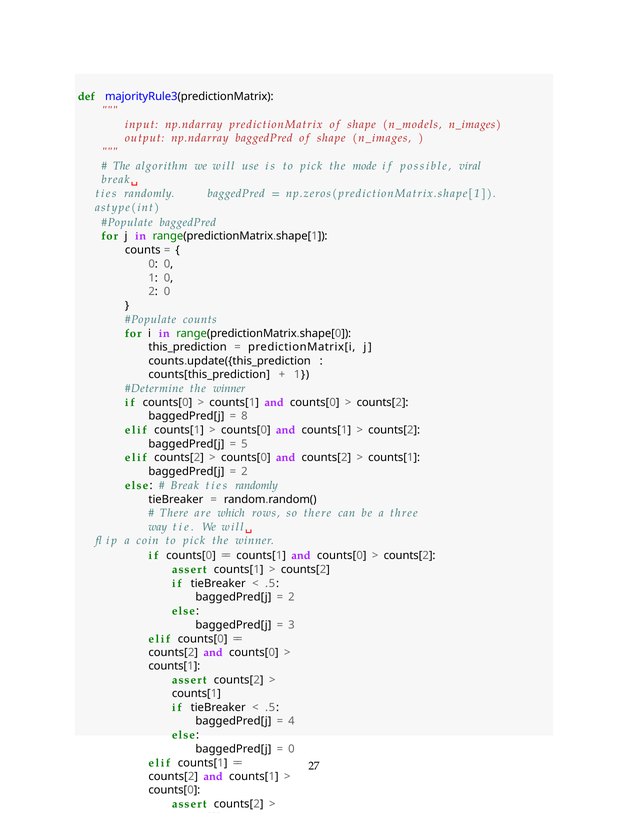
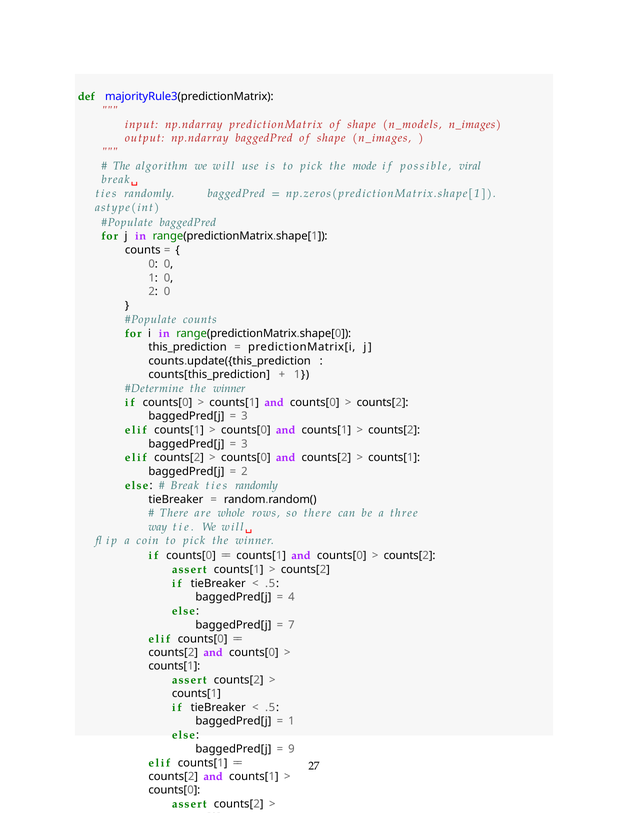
8 at (244, 416): 8 -> 3
5 at (244, 444): 5 -> 3
which: which -> whole
2 at (291, 597): 2 -> 4
3: 3 -> 7
4 at (291, 721): 4 -> 1
0 at (291, 749): 0 -> 9
